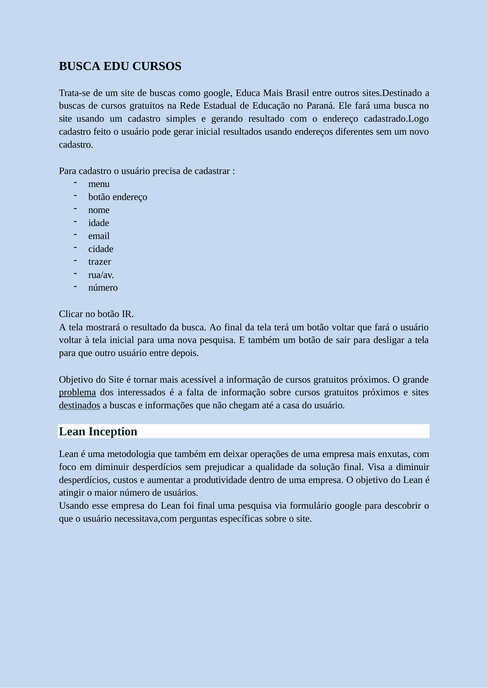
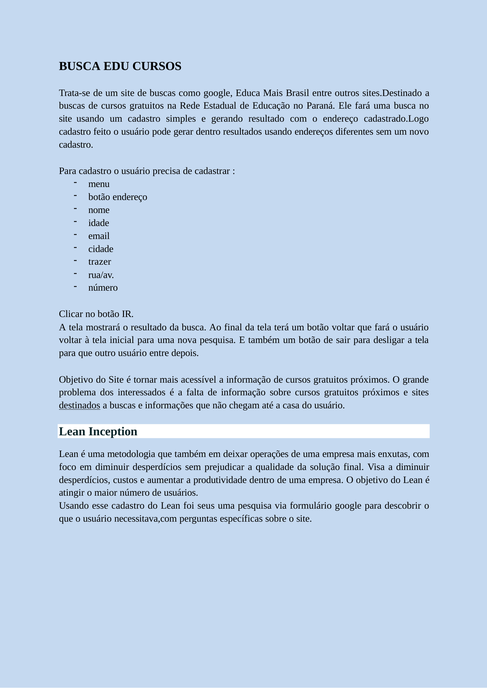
gerar inicial: inicial -> dentro
problema underline: present -> none
esse empresa: empresa -> cadastro
foi final: final -> seus
